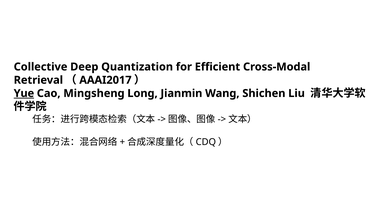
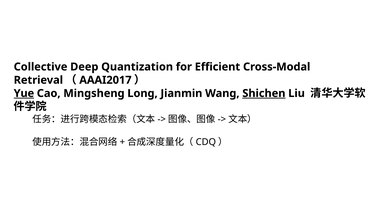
Shichen underline: none -> present
